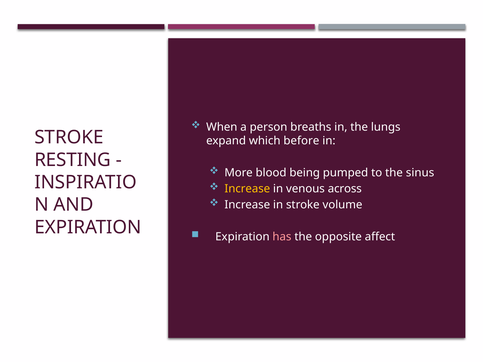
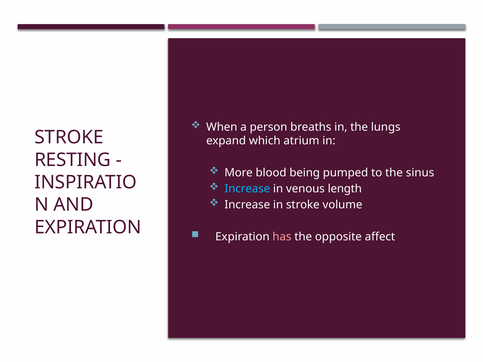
before: before -> atrium
Increase at (247, 189) colour: yellow -> light blue
across: across -> length
